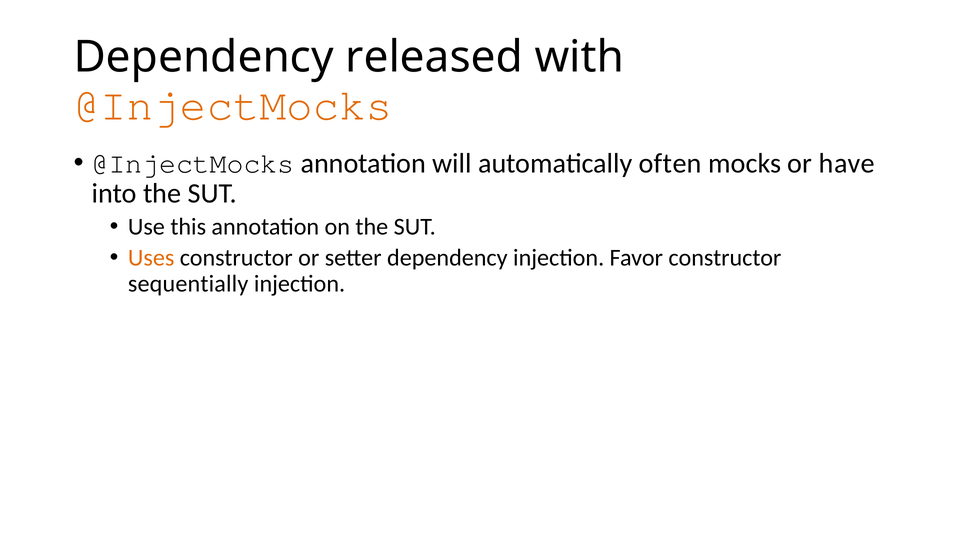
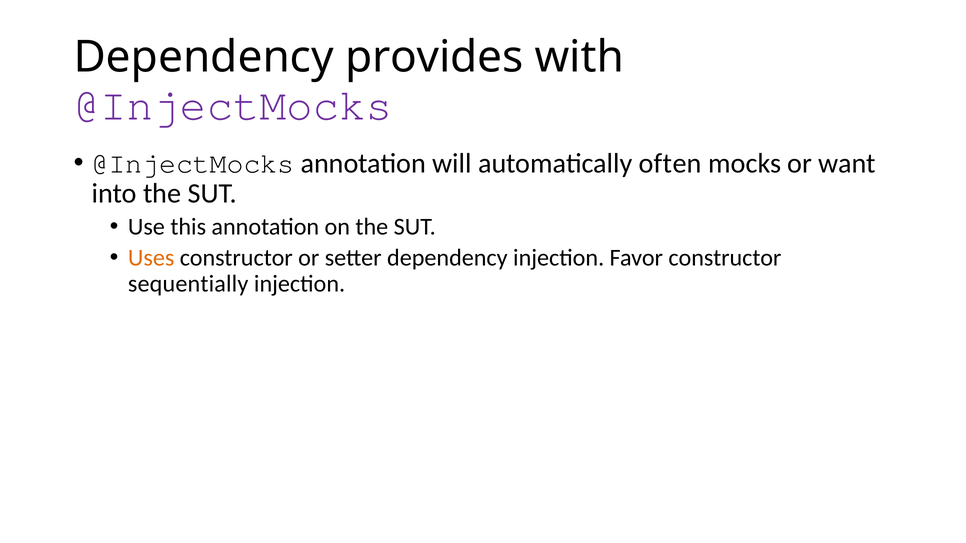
released: released -> provides
@InjectMocks at (233, 105) colour: orange -> purple
have: have -> want
